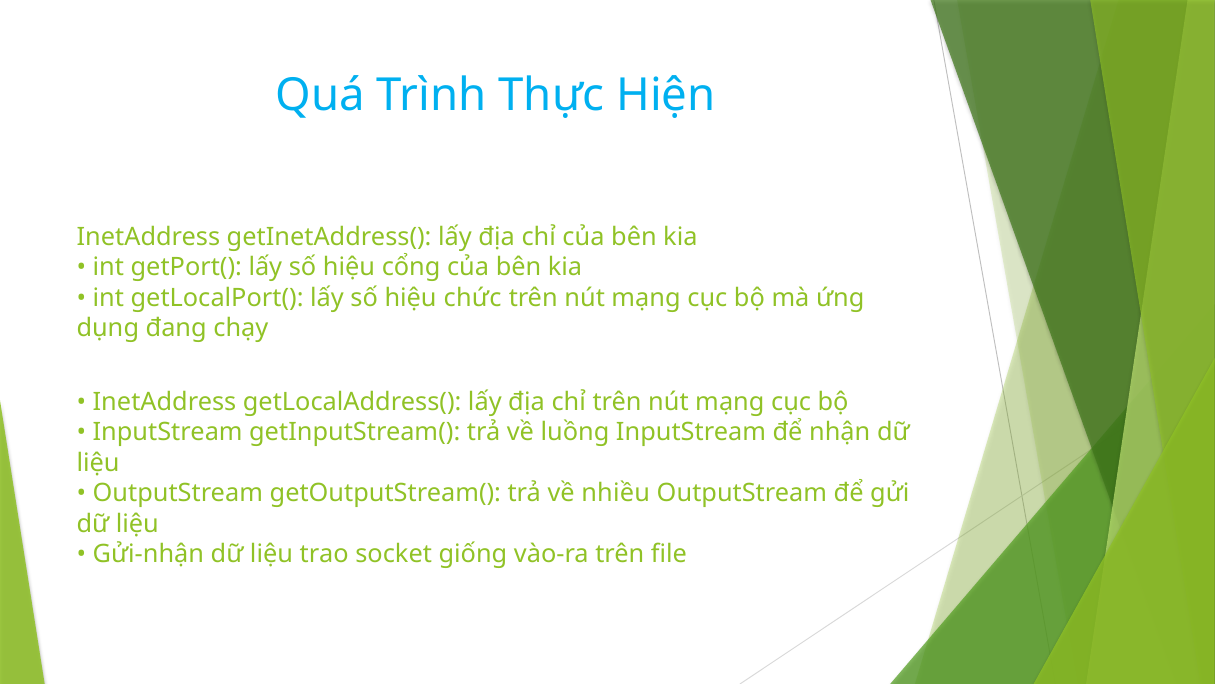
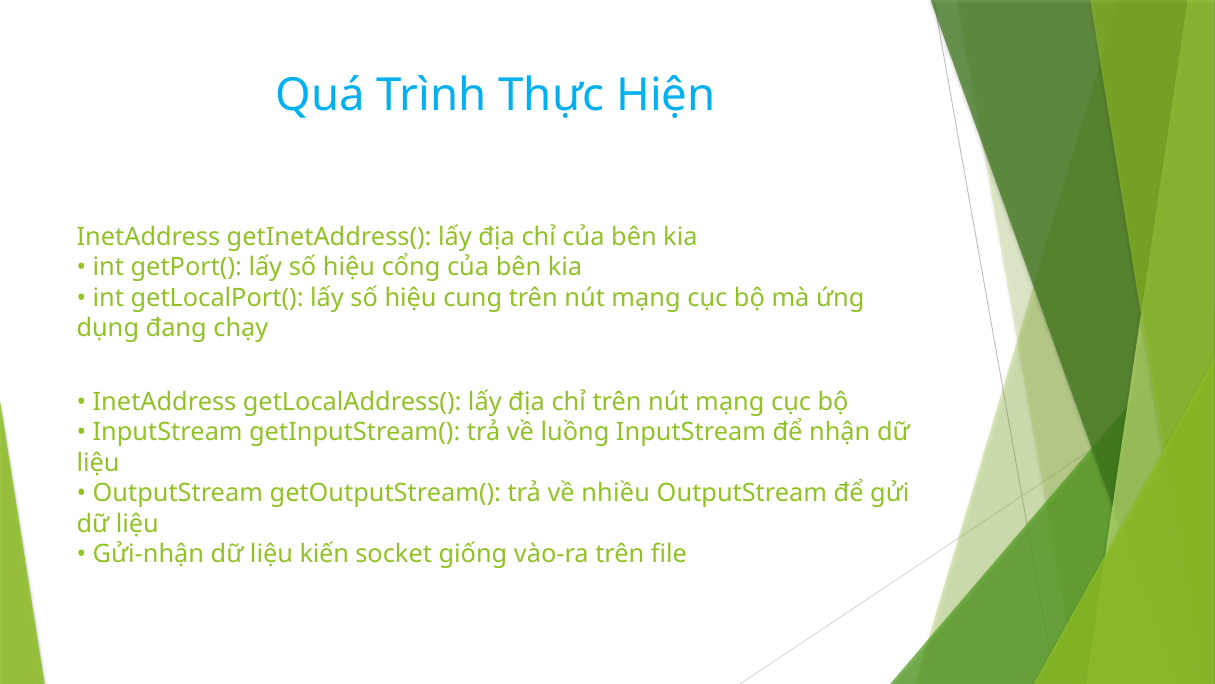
chức: chức -> cung
trao: trao -> kiến
